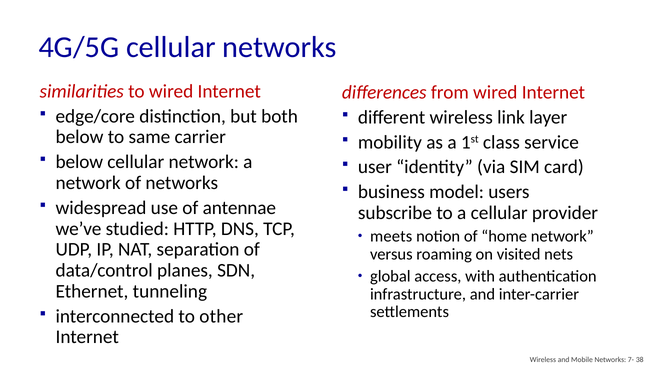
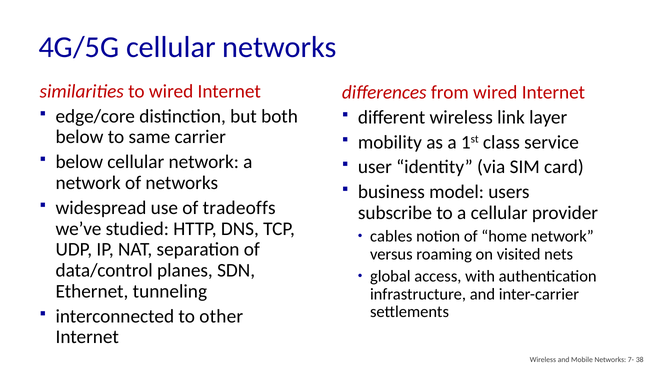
antennae: antennae -> tradeoffs
meets: meets -> cables
